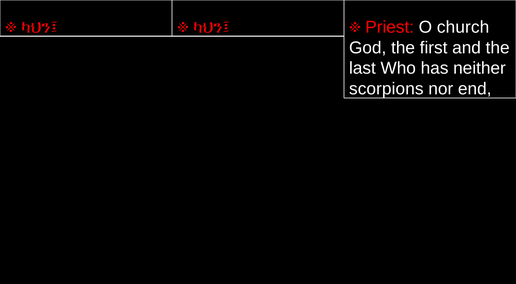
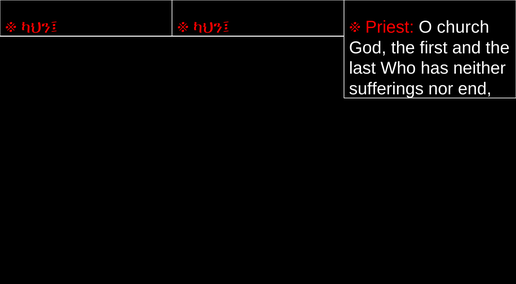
scorpions: scorpions -> sufferings
